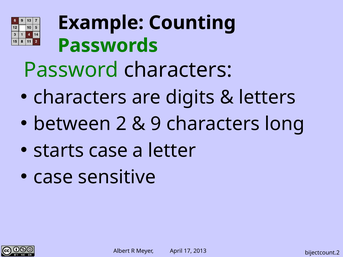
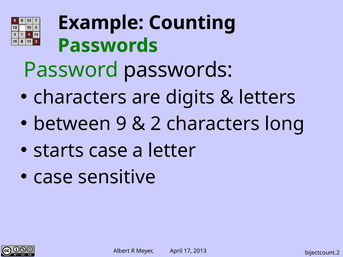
Password characters: characters -> passwords
2: 2 -> 9
9: 9 -> 2
